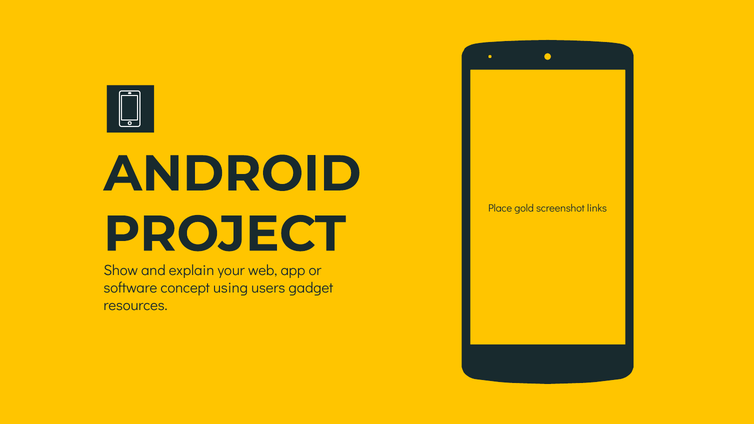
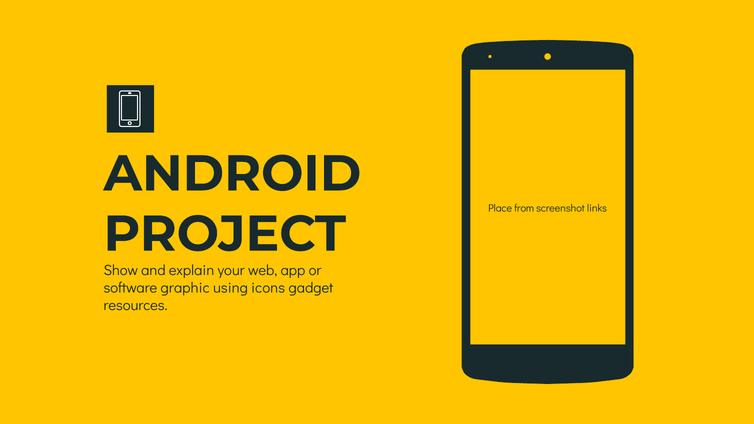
gold: gold -> from
concept: concept -> graphic
users: users -> icons
